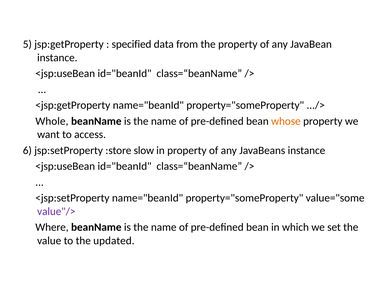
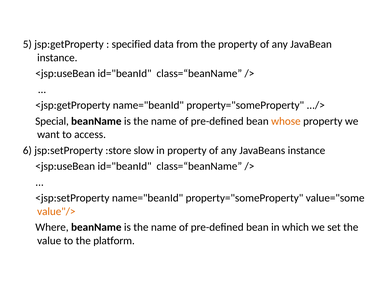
Whole: Whole -> Special
value"/> colour: purple -> orange
updated: updated -> platform
